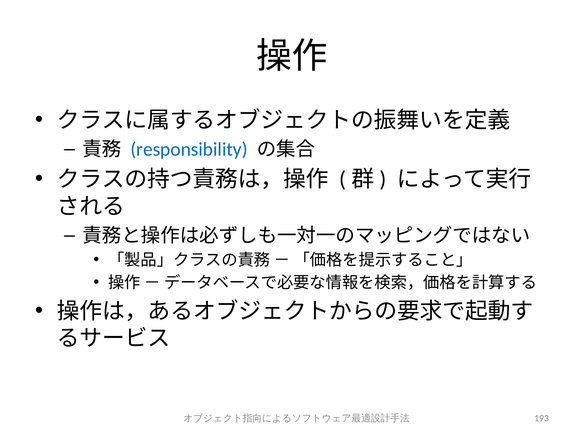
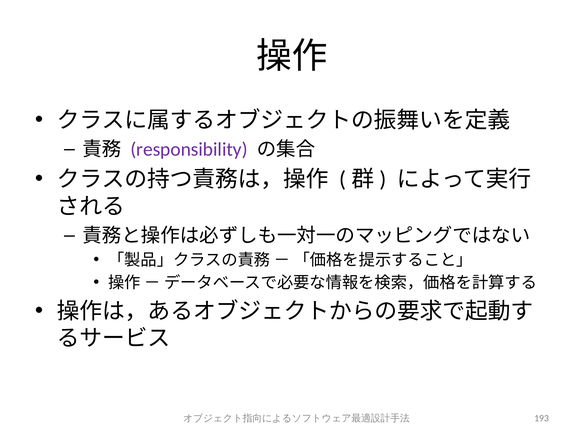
responsibility colour: blue -> purple
